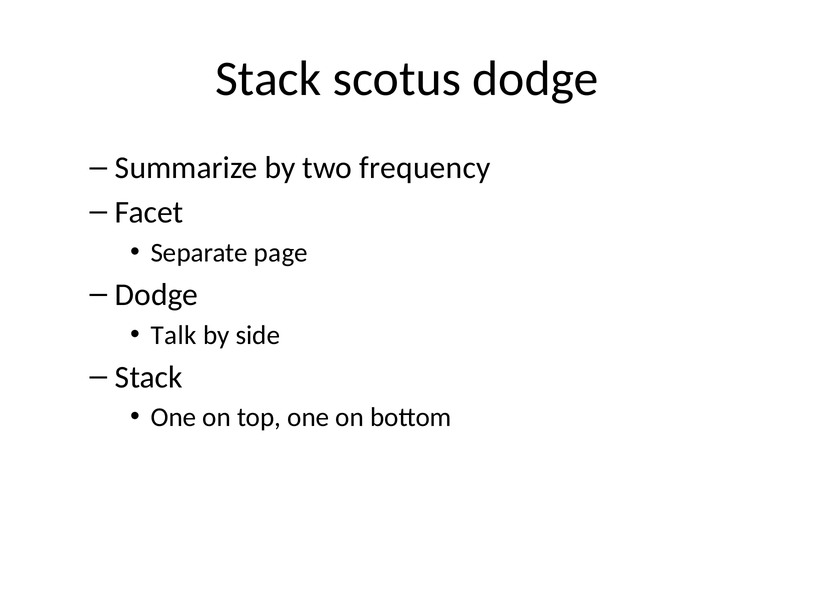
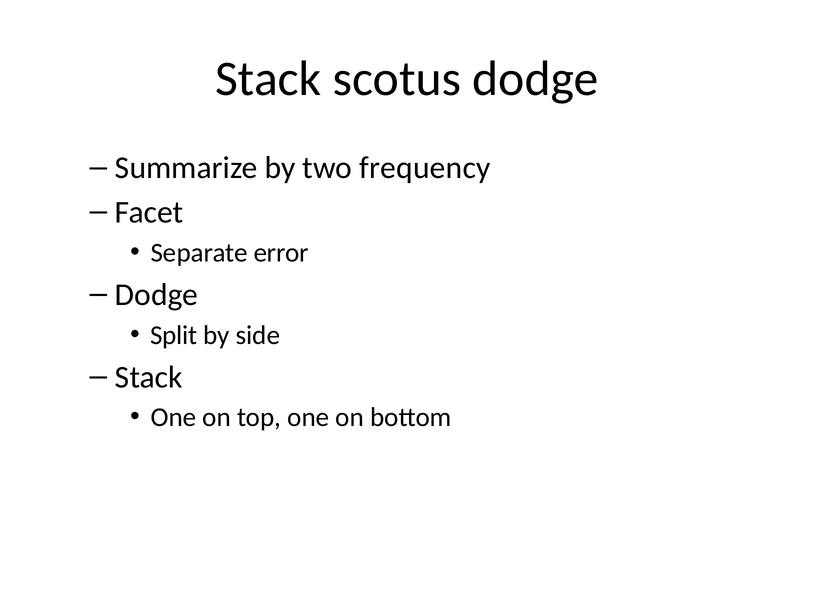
page: page -> error
Talk: Talk -> Split
